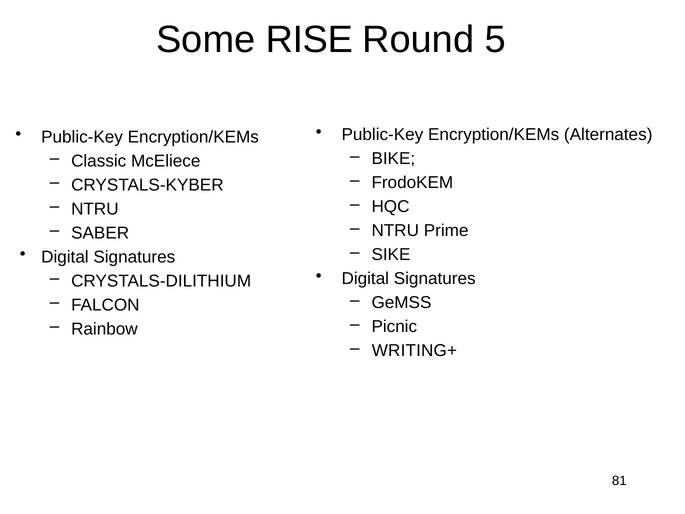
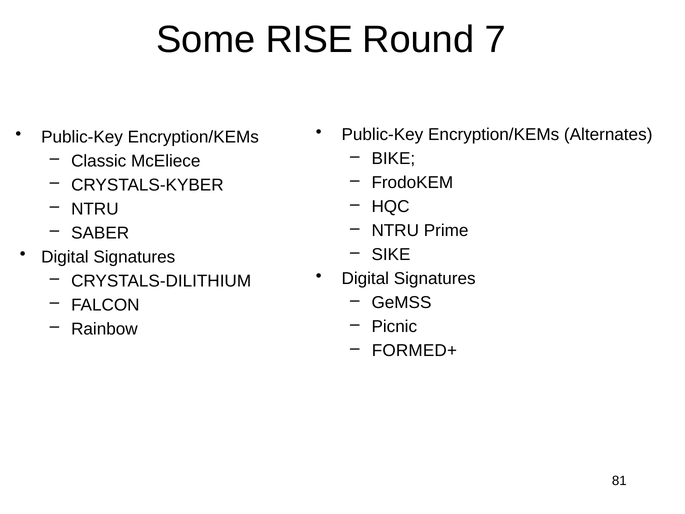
5: 5 -> 7
WRITING+: WRITING+ -> FORMED+
